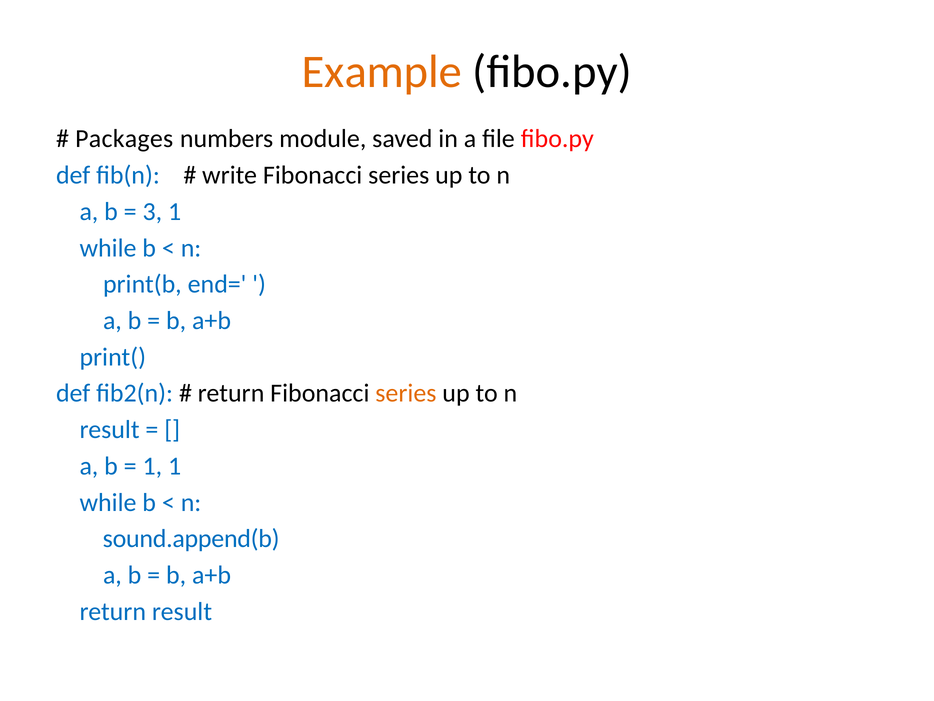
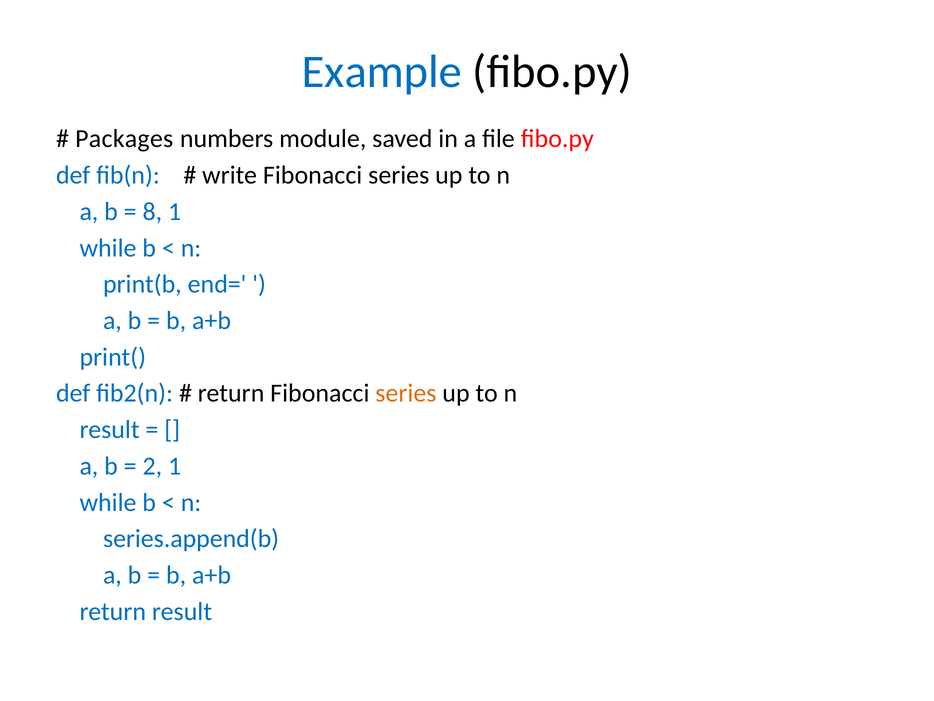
Example colour: orange -> blue
3: 3 -> 8
1 at (152, 466): 1 -> 2
sound.append(b: sound.append(b -> series.append(b
